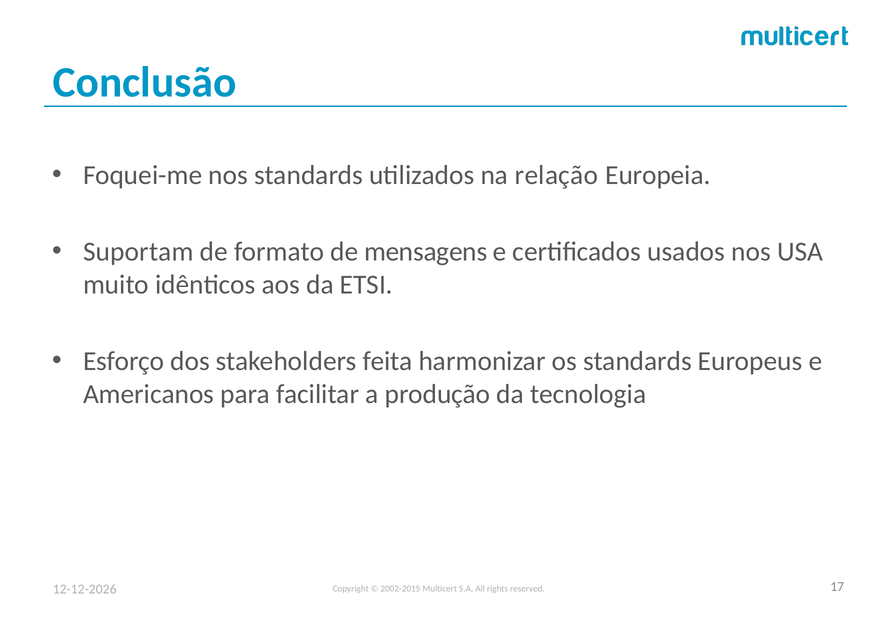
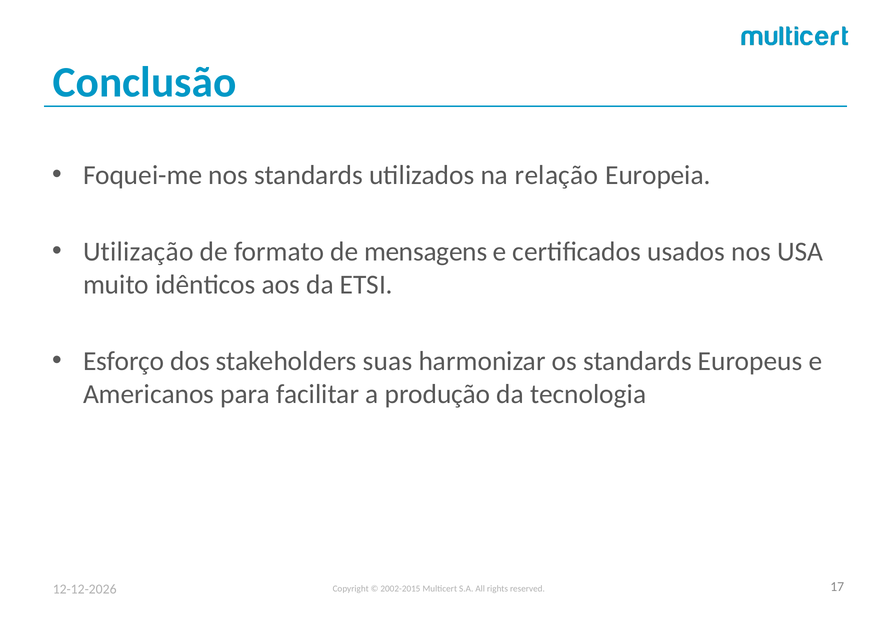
Suportam: Suportam -> Utilização
feita: feita -> suas
